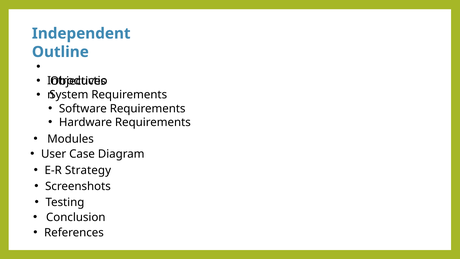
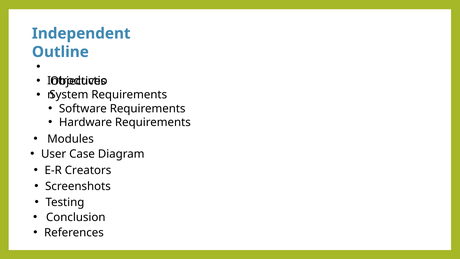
Strategy: Strategy -> Creators
